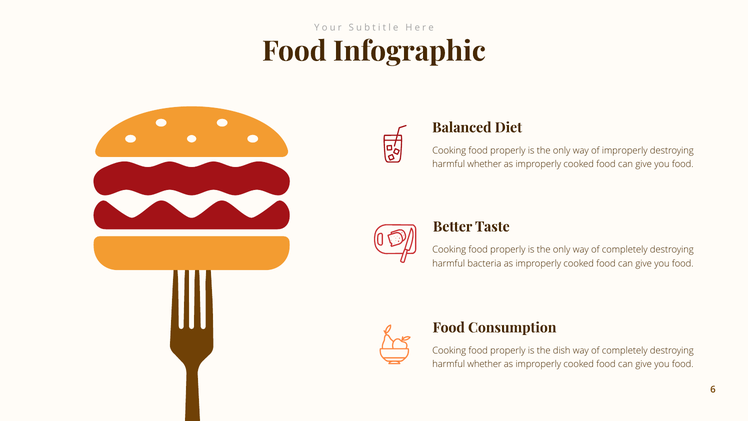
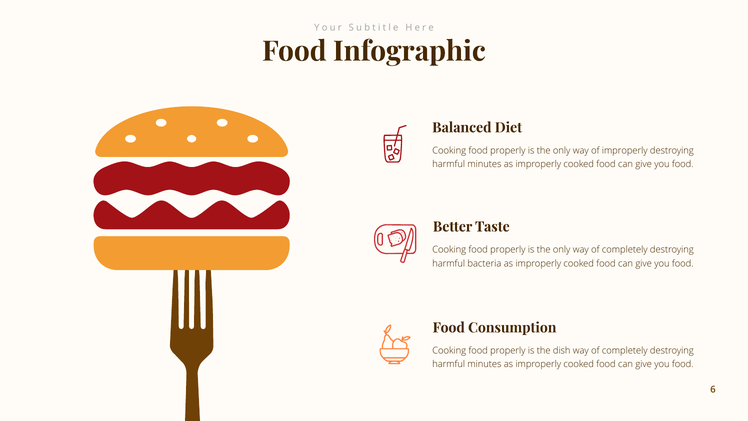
whether at (484, 164): whether -> minutes
whether at (484, 364): whether -> minutes
